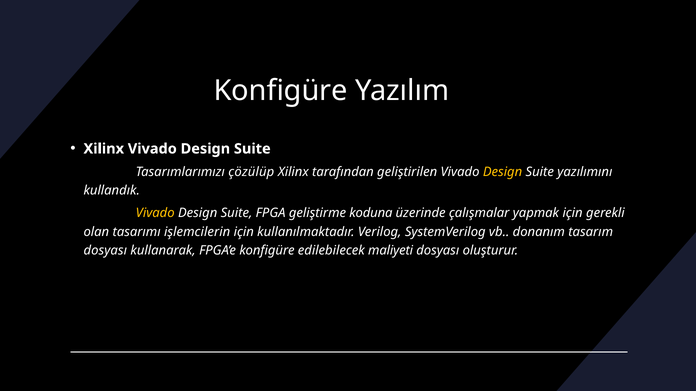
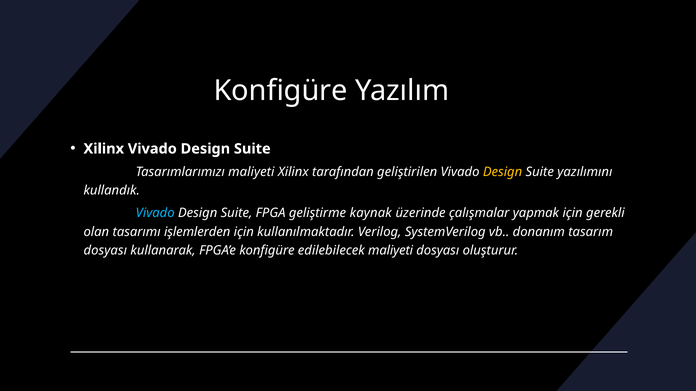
Tasarımlarımızı çözülüp: çözülüp -> maliyeti
Vivado at (155, 213) colour: yellow -> light blue
koduna: koduna -> kaynak
işlemcilerin: işlemcilerin -> işlemlerden
